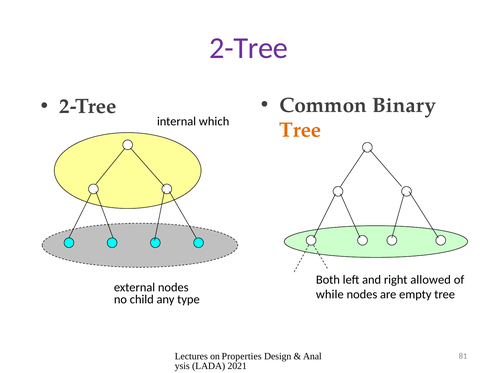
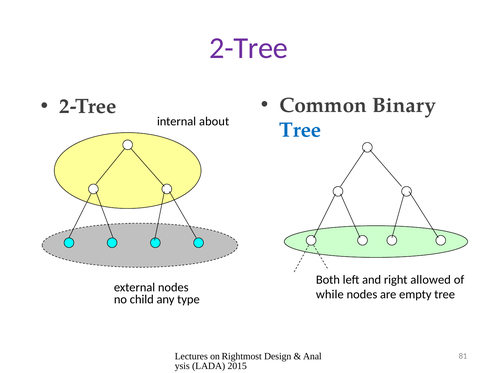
which: which -> about
Tree at (300, 130) colour: orange -> blue
Properties: Properties -> Rightmost
2021: 2021 -> 2015
